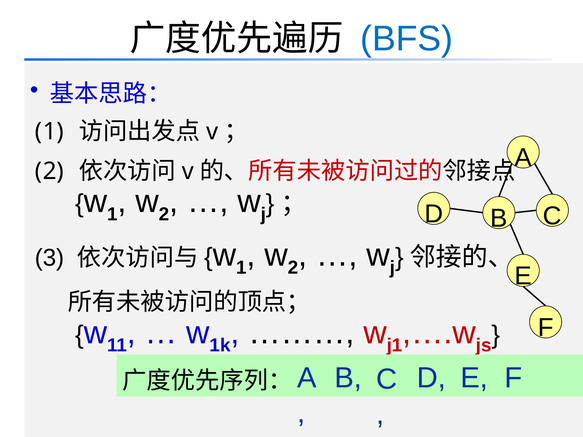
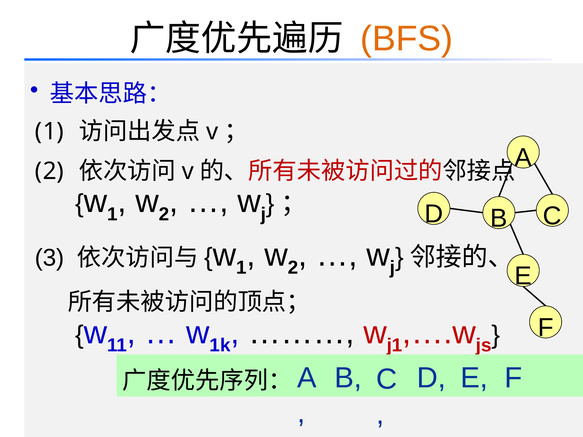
BFS colour: blue -> orange
